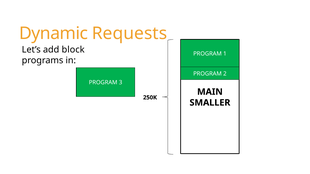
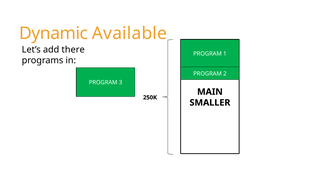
Requests: Requests -> Available
block: block -> there
